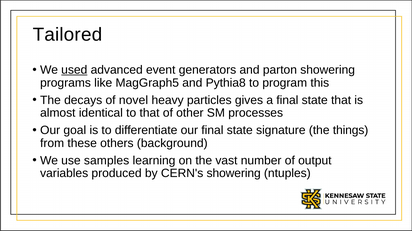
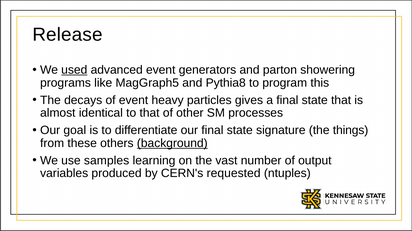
Tailored: Tailored -> Release
of novel: novel -> event
background underline: none -> present
CERN's showering: showering -> requested
